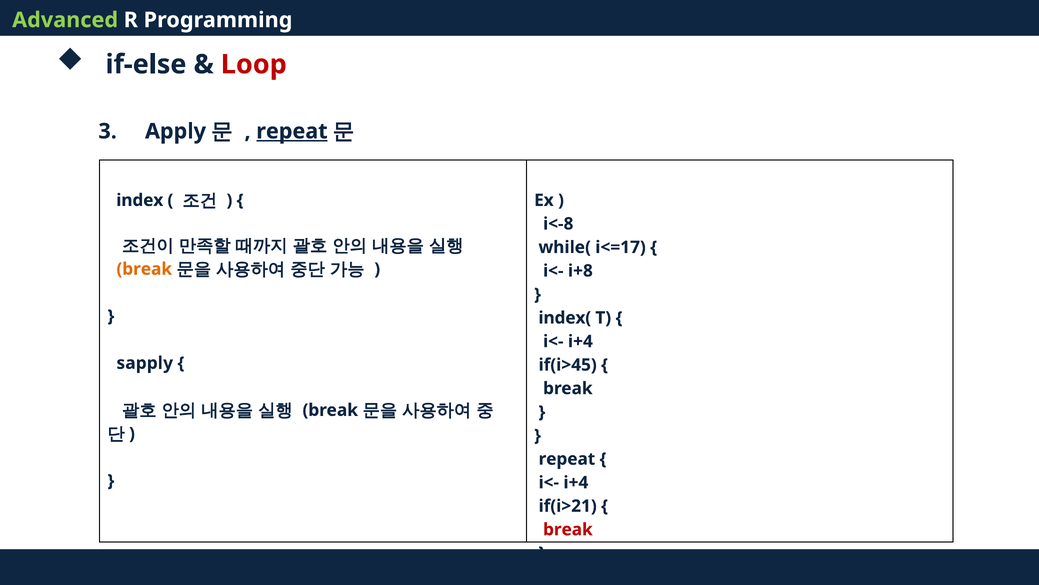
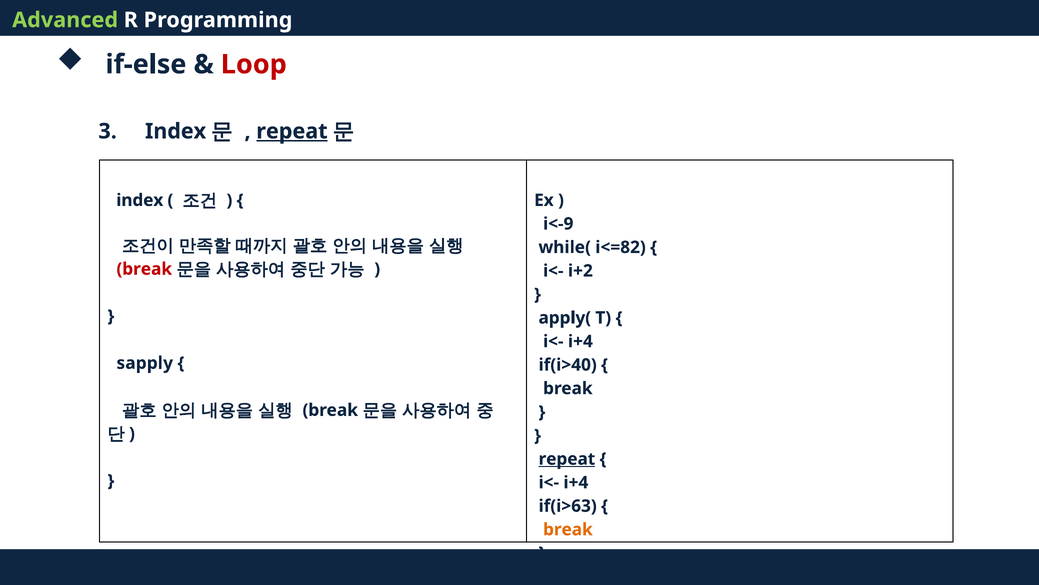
3 Apply: Apply -> Index
i<-8: i<-8 -> i<-9
i<=17: i<=17 -> i<=82
break at (144, 269) colour: orange -> red
i+8: i+8 -> i+2
index(: index( -> apply(
if(i>45: if(i>45 -> if(i>40
repeat at (567, 459) underline: none -> present
if(i>21: if(i>21 -> if(i>63
break at (568, 529) colour: red -> orange
